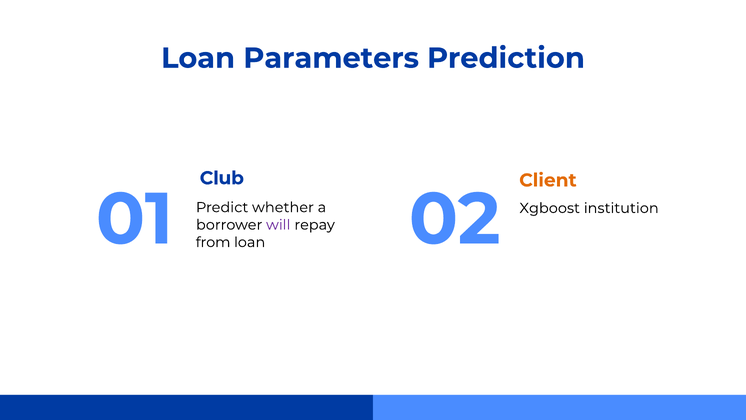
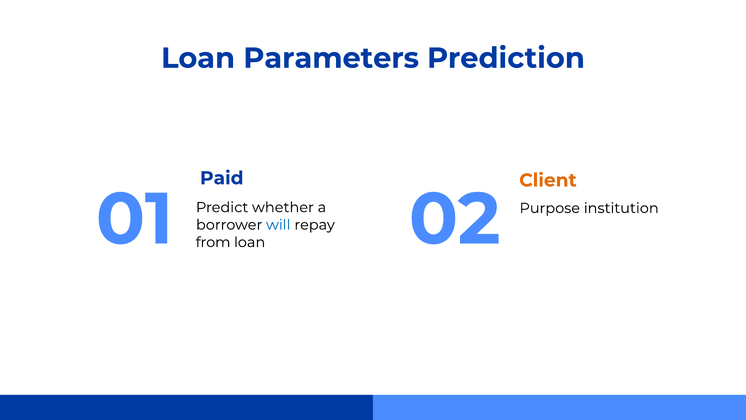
Club: Club -> Paid
Xgboost: Xgboost -> Purpose
will colour: purple -> blue
